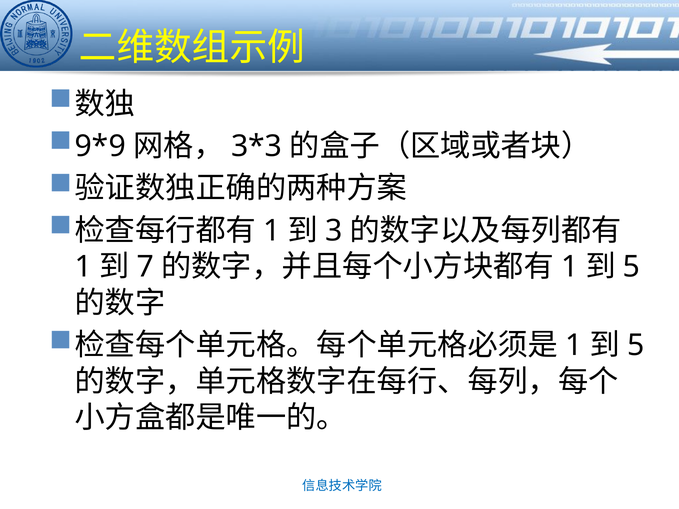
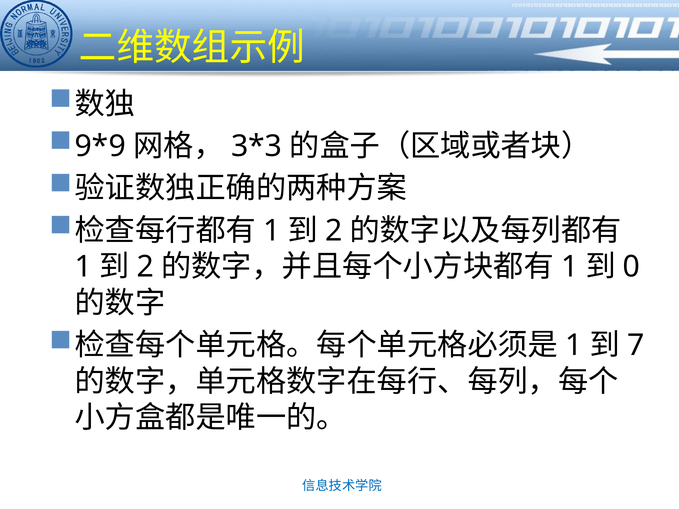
3 at (334, 231): 3 -> 2
7 at (145, 267): 7 -> 2
5 at (632, 267): 5 -> 0
5 at (636, 346): 5 -> 7
